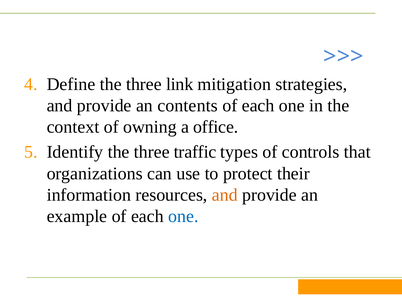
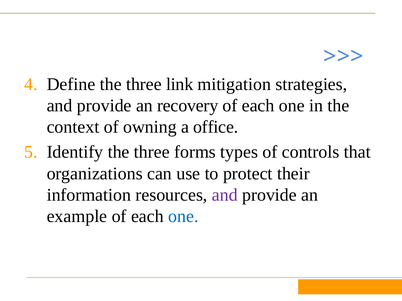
contents: contents -> recovery
traffic: traffic -> forms
and at (225, 195) colour: orange -> purple
